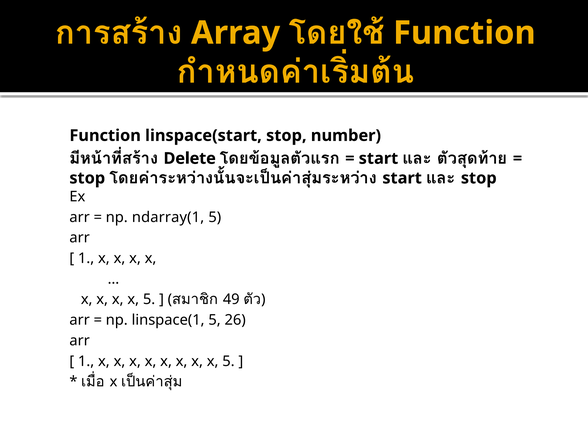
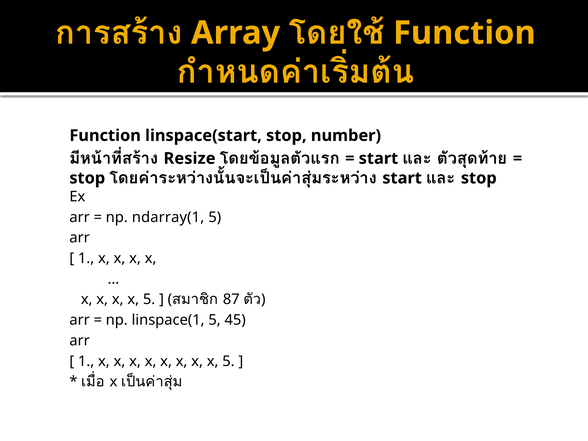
Delete: Delete -> Resize
49: 49 -> 87
26: 26 -> 45
